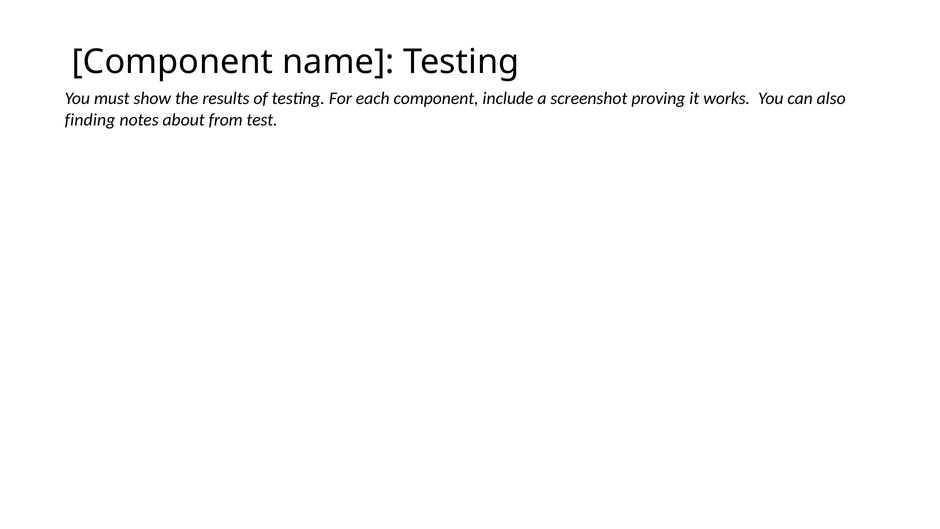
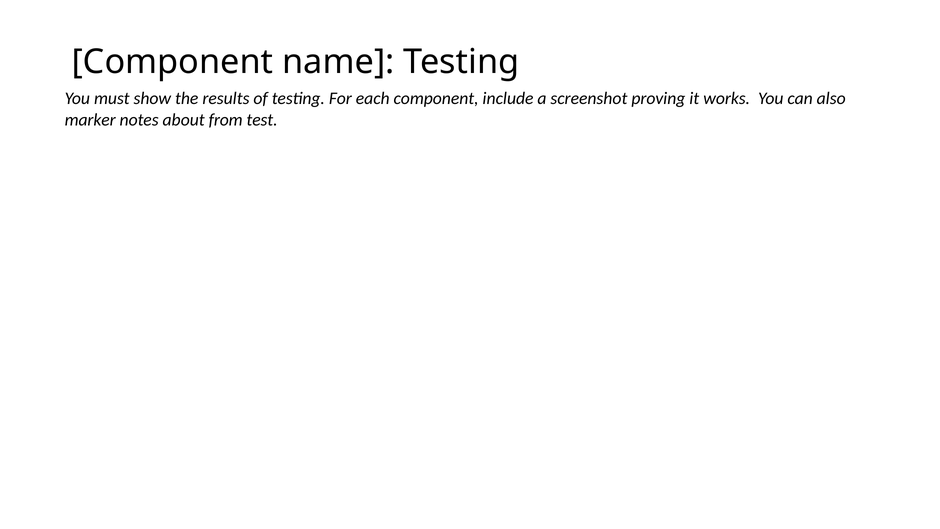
finding: finding -> marker
